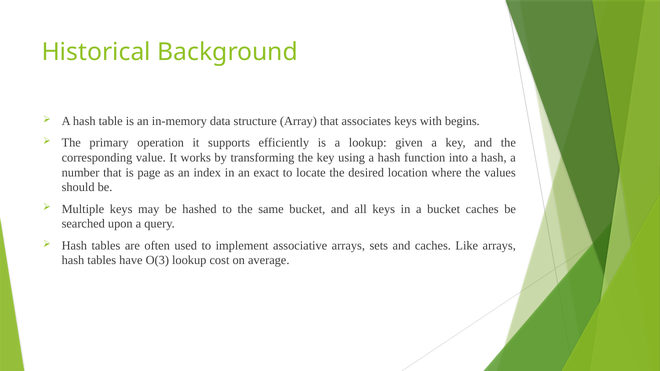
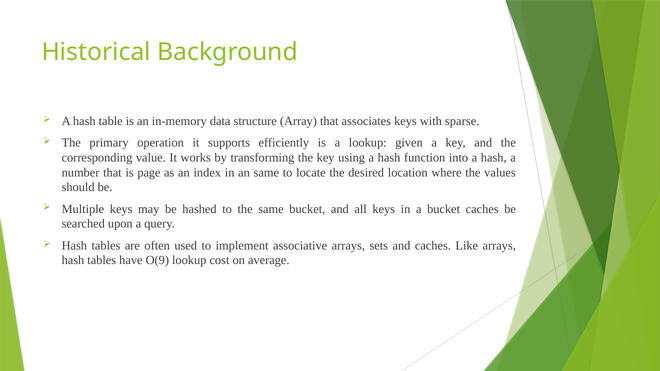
begins: begins -> sparse
an exact: exact -> same
O(3: O(3 -> O(9
